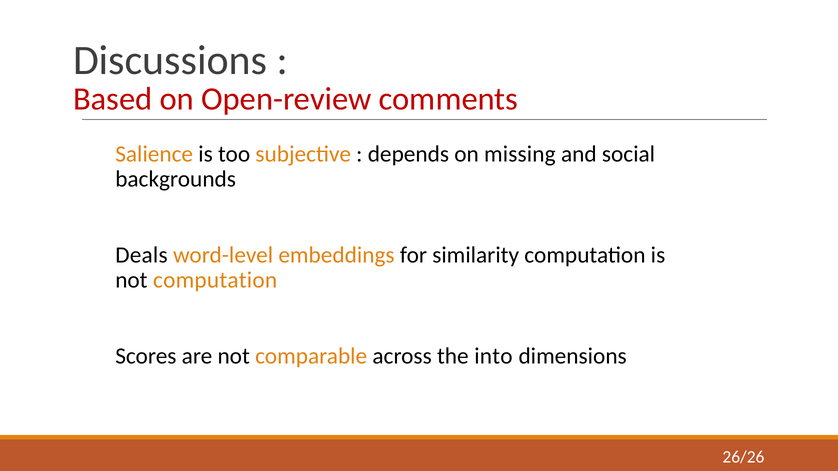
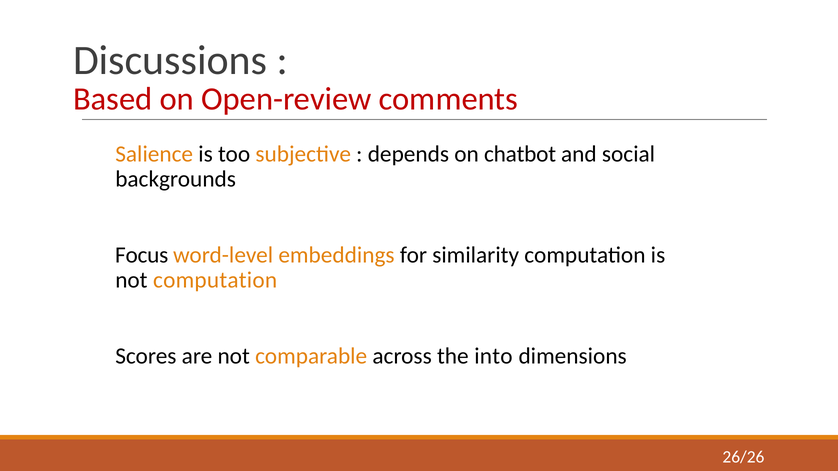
missing: missing -> chatbot
Deals: Deals -> Focus
